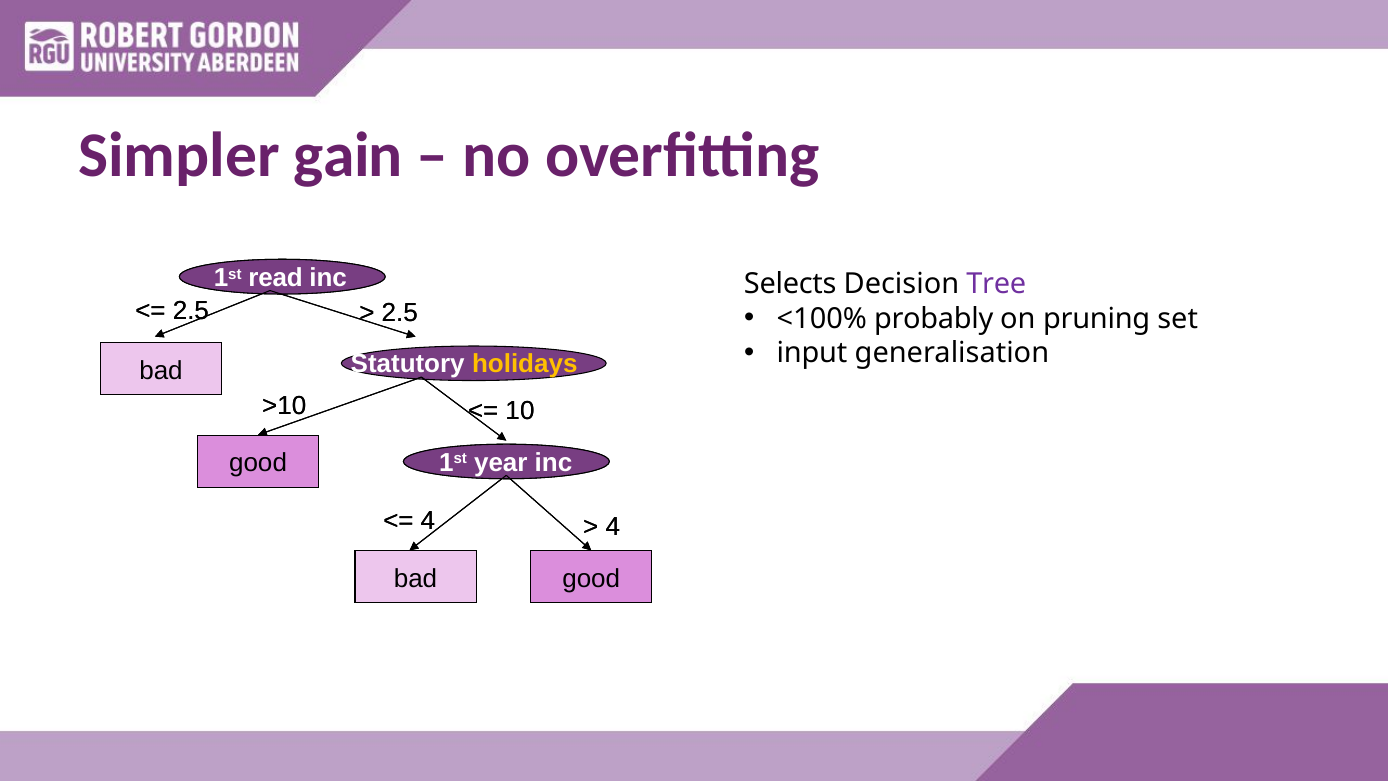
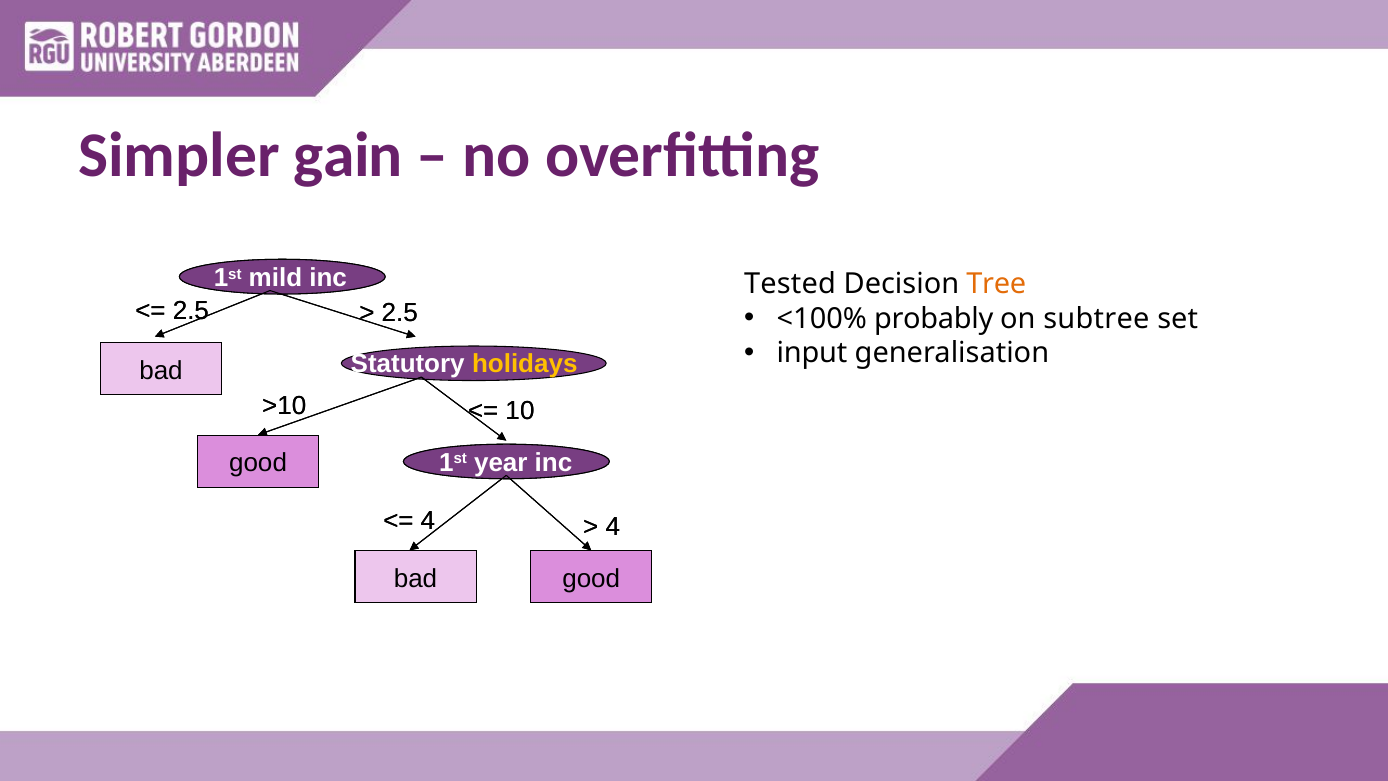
read: read -> mild
Selects: Selects -> Tested
Tree colour: purple -> orange
pruning: pruning -> subtree
